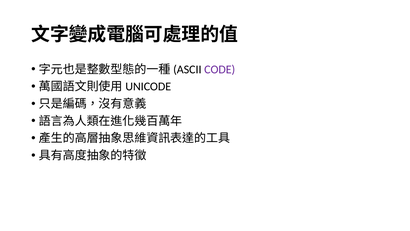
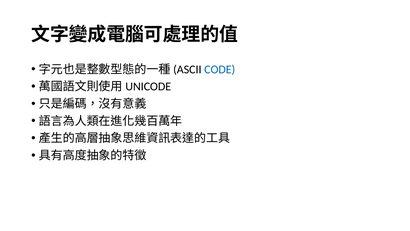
CODE colour: purple -> blue
